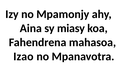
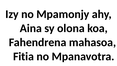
miasy: miasy -> olona
Izao: Izao -> Fitia
